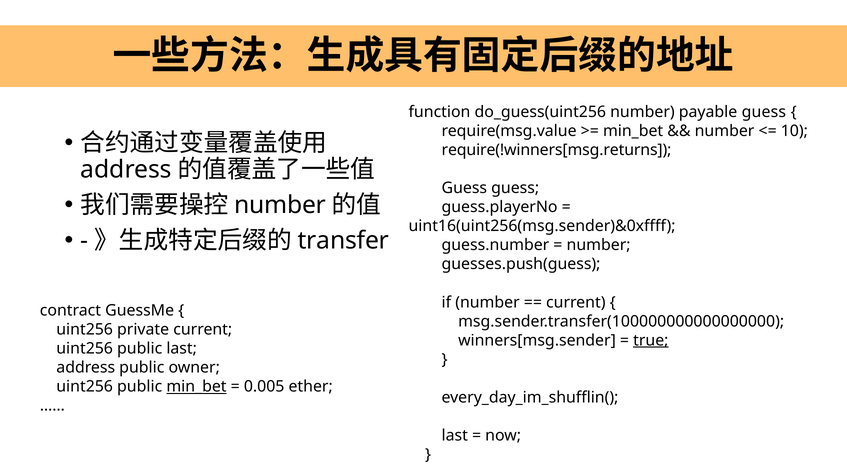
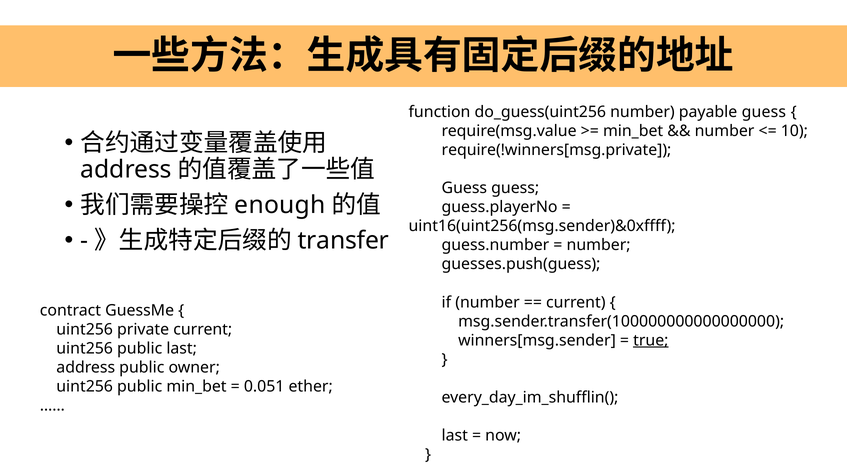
require(!winners[msg.returns: require(!winners[msg.returns -> require(!winners[msg.private
number at (280, 205): number -> enough
min_bet at (196, 387) underline: present -> none
0.005: 0.005 -> 0.051
